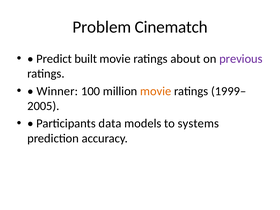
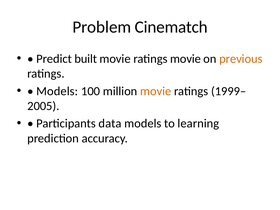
ratings about: about -> movie
previous colour: purple -> orange
Winner at (57, 91): Winner -> Models
systems: systems -> learning
